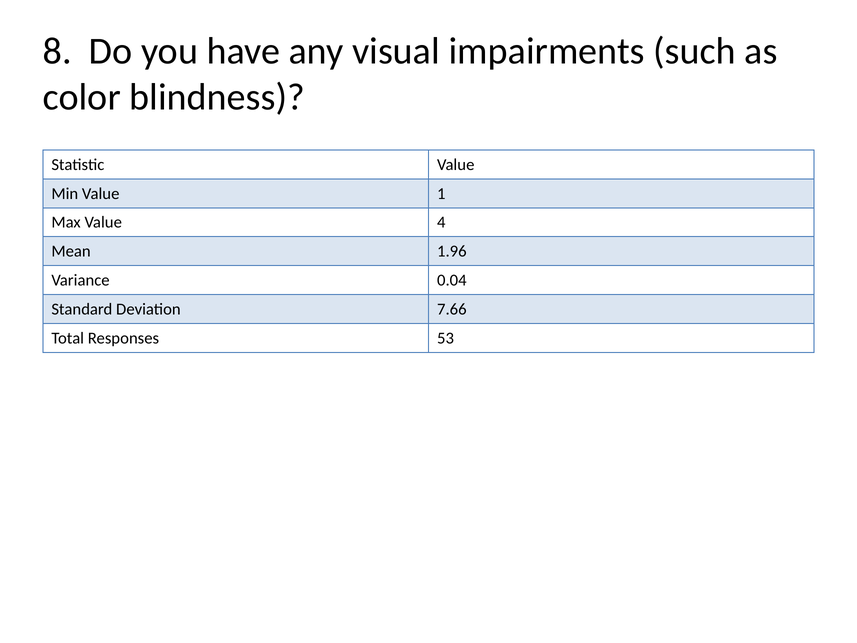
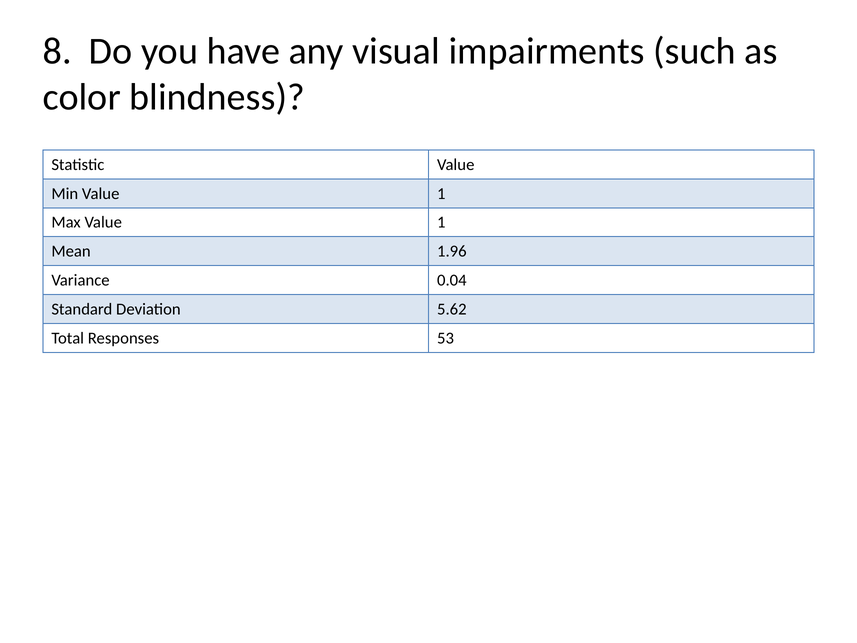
Max Value 4: 4 -> 1
7.66: 7.66 -> 5.62
